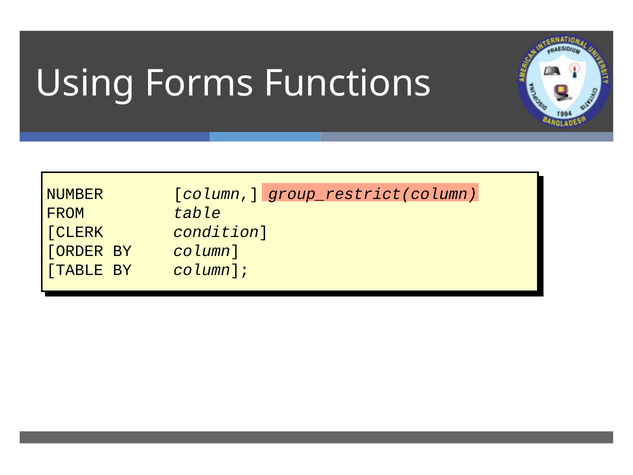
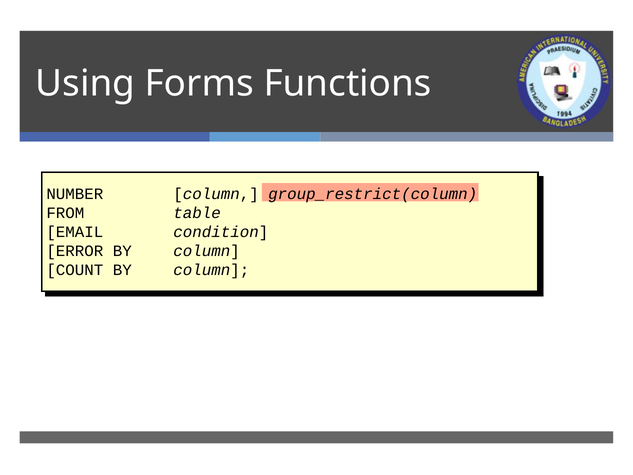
CLERK: CLERK -> EMAIL
ORDER: ORDER -> ERROR
TABLE at (75, 270): TABLE -> COUNT
